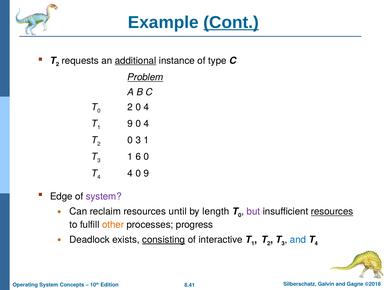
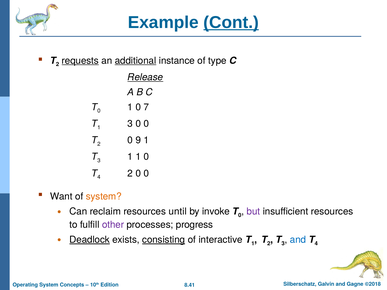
requests underline: none -> present
Problem: Problem -> Release
0 2: 2 -> 1
4 at (146, 107): 4 -> 7
1 9: 9 -> 3
4 at (146, 124): 4 -> 0
0 3: 3 -> 9
1 6: 6 -> 1
4 at (130, 173): 4 -> 2
9 at (146, 173): 9 -> 0
Edge: Edge -> Want
system at (104, 197) colour: purple -> orange
length: length -> invoke
resources at (332, 212) underline: present -> none
other colour: orange -> purple
Deadlock underline: none -> present
